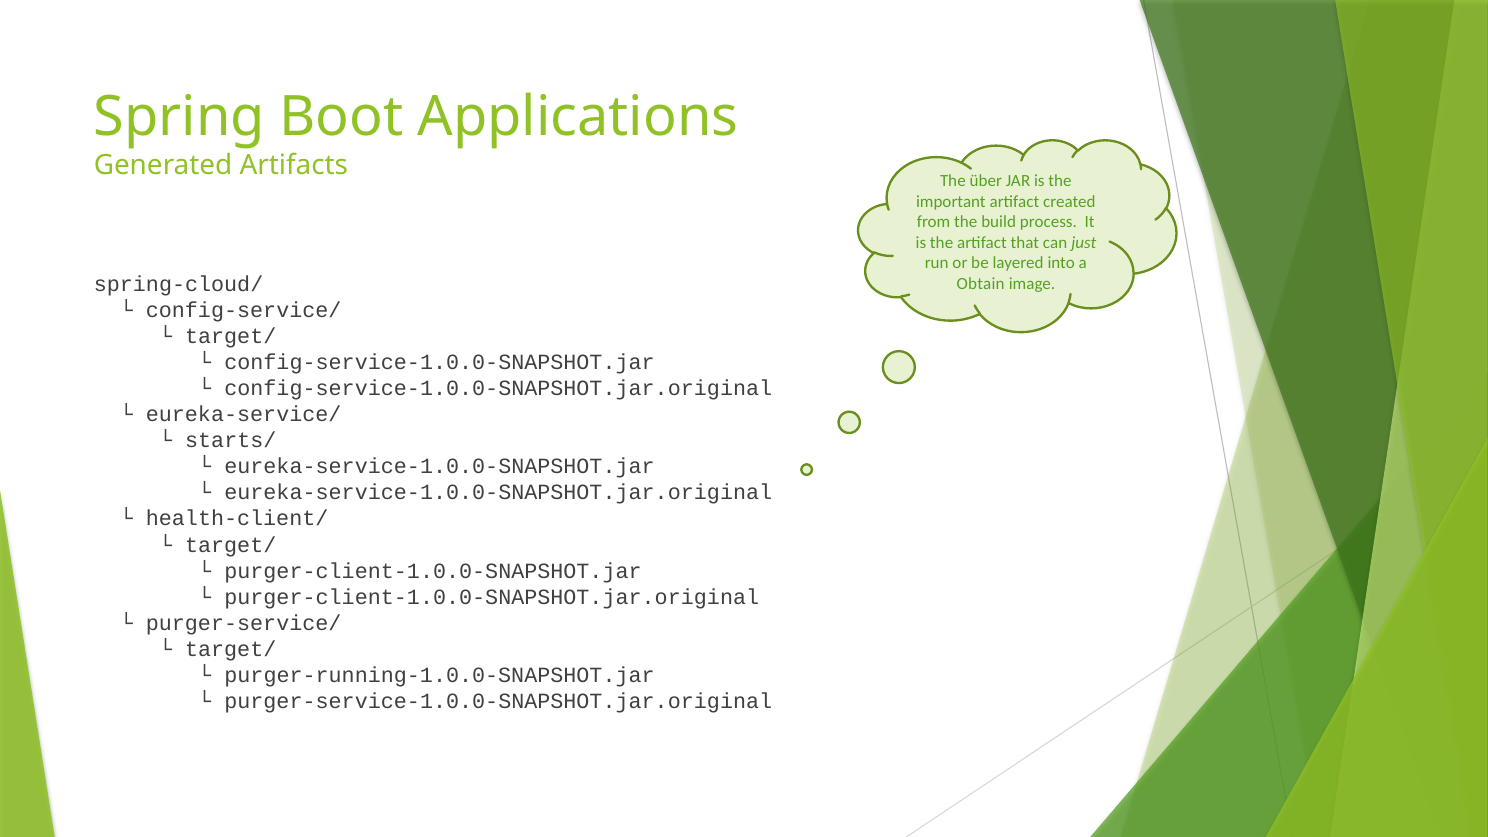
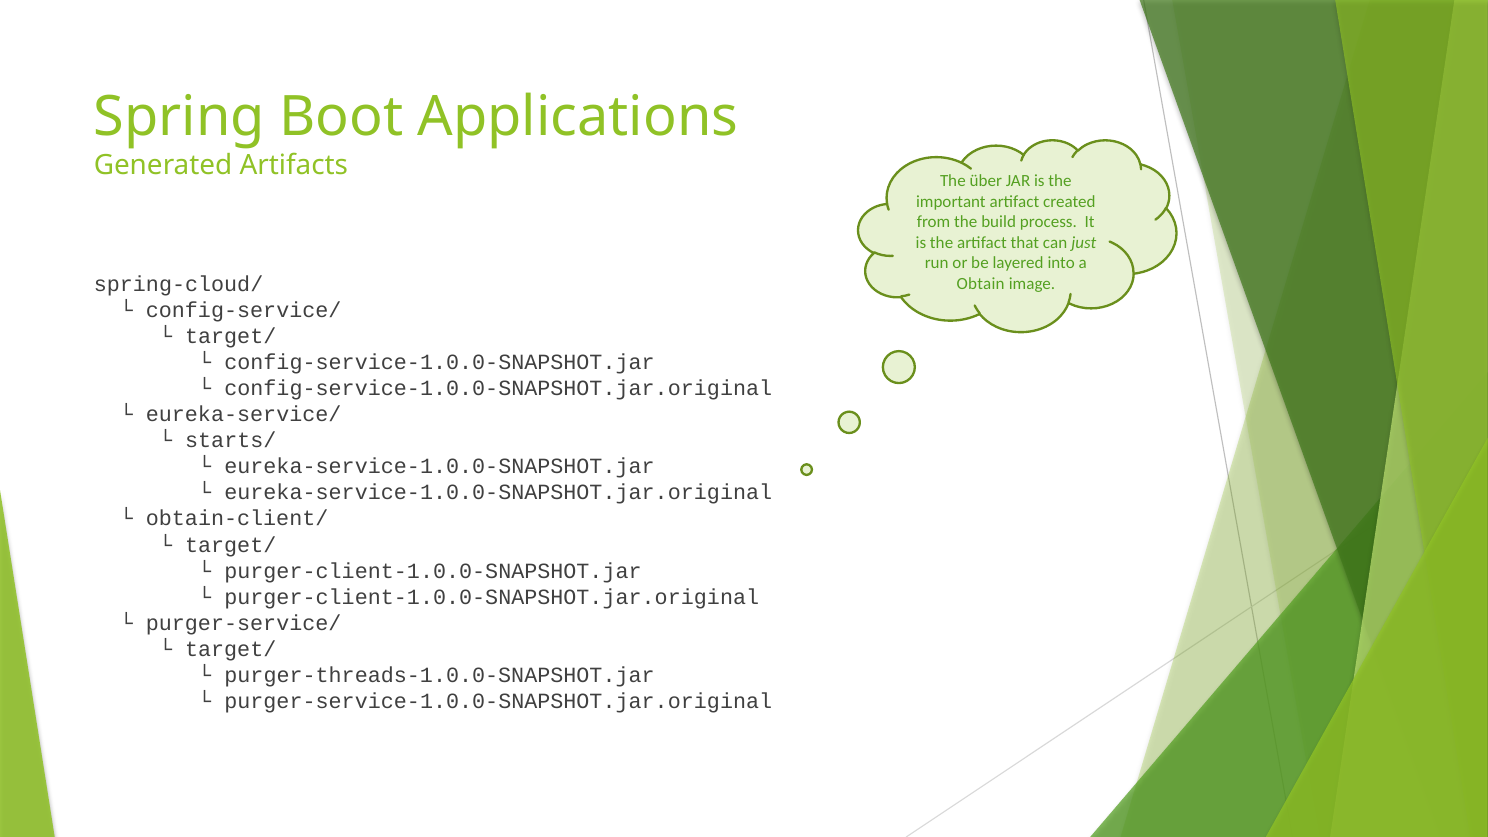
health-client/: health-client/ -> obtain-client/
purger-running-1.0.0-SNAPSHOT.jar: purger-running-1.0.0-SNAPSHOT.jar -> purger-threads-1.0.0-SNAPSHOT.jar
